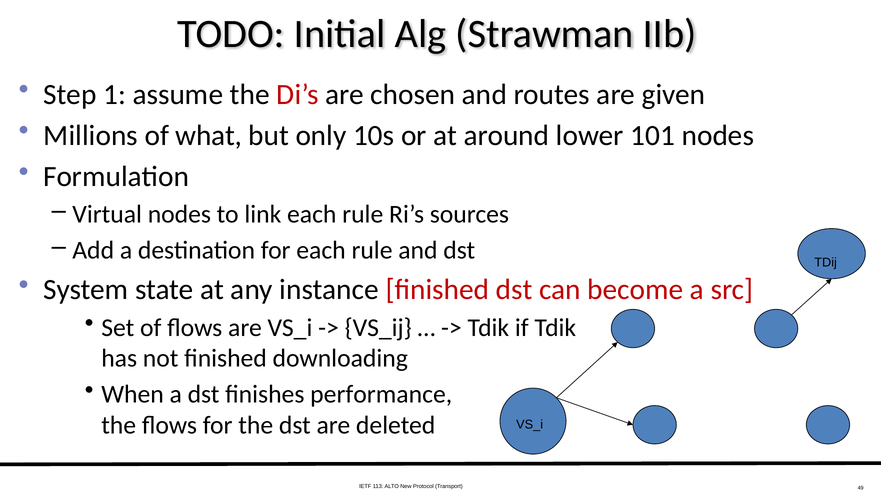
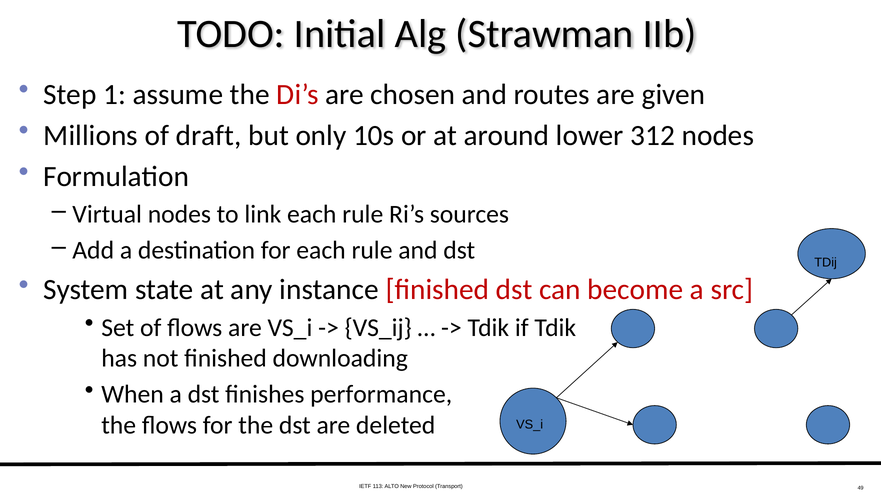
what: what -> draft
101: 101 -> 312
